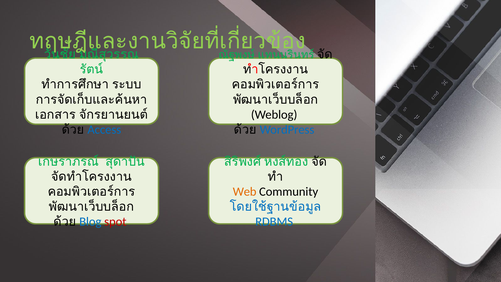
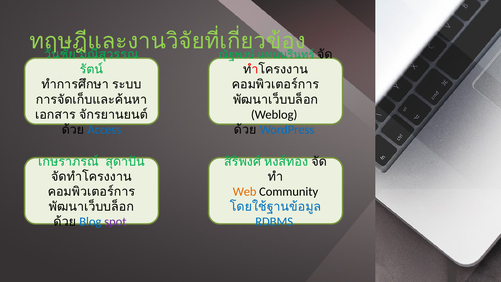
spot colour: red -> purple
